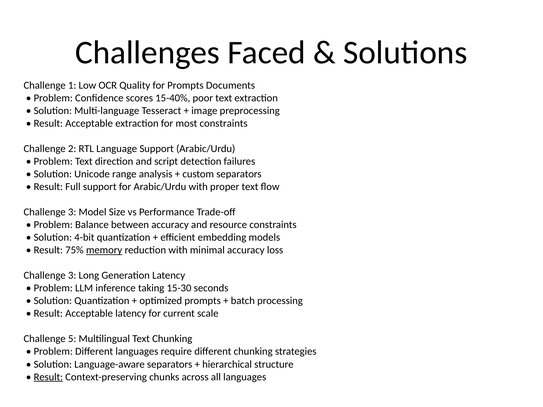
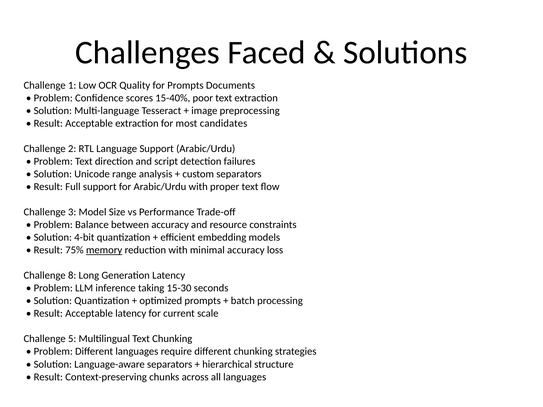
most constraints: constraints -> candidates
3 at (72, 276): 3 -> 8
Result at (48, 377) underline: present -> none
